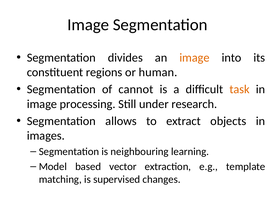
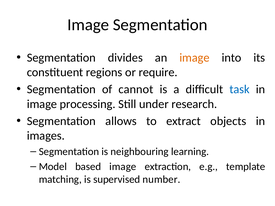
human: human -> require
task colour: orange -> blue
based vector: vector -> image
changes: changes -> number
